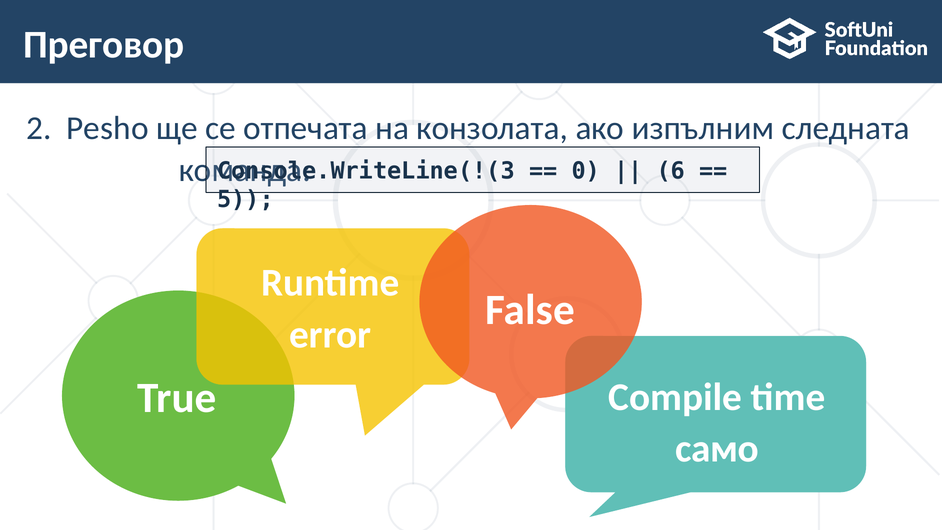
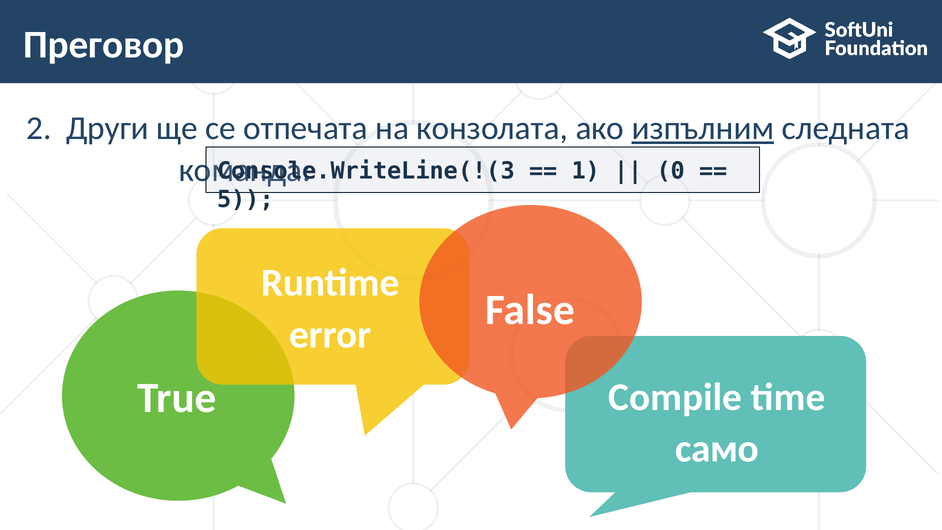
Pesho: Pesho -> Други
изпълним underline: none -> present
0: 0 -> 1
6: 6 -> 0
